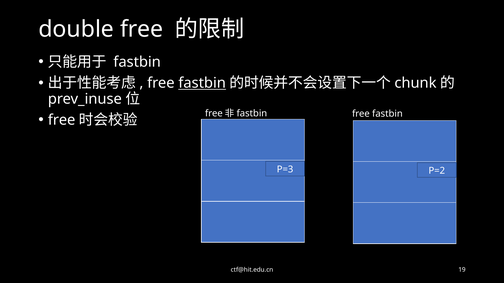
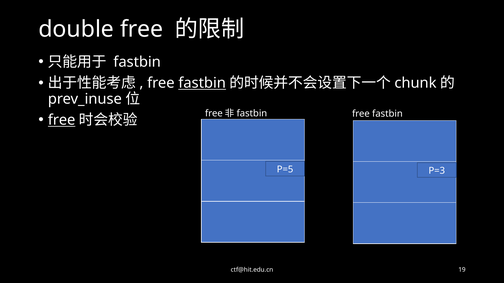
free at (62, 120) underline: none -> present
P=3: P=3 -> P=5
P=2: P=2 -> P=3
